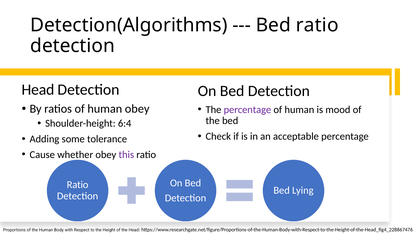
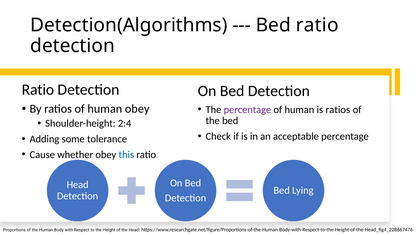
Head at (38, 89): Head -> Ratio
is mood: mood -> ratios
6:4: 6:4 -> 2:4
this colour: purple -> blue
Ratio at (78, 185): Ratio -> Head
